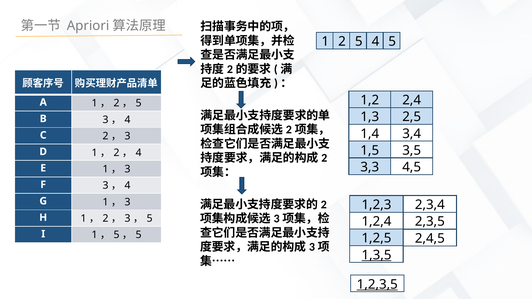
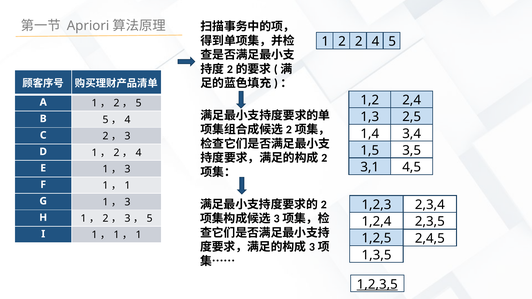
2 5: 5 -> 2
B 3: 3 -> 5
3,3: 3,3 -> 3,1
F 3: 3 -> 1
4 at (128, 186): 4 -> 1
5 at (117, 235): 5 -> 1
5 at (139, 235): 5 -> 1
1,3,5 underline: present -> none
